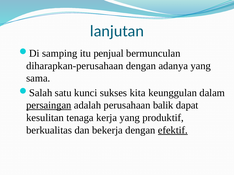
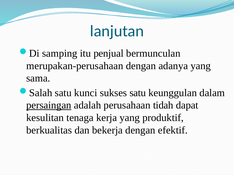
diharapkan-perusahaan: diharapkan-perusahaan -> merupakan-perusahaan
sukses kita: kita -> satu
balik: balik -> tidah
efektif underline: present -> none
